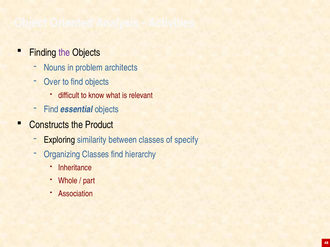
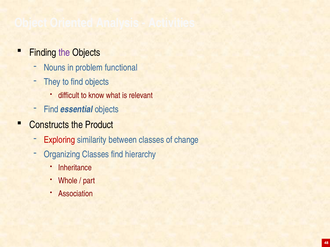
architects: architects -> functional
Over: Over -> They
Exploring colour: black -> red
specify: specify -> change
